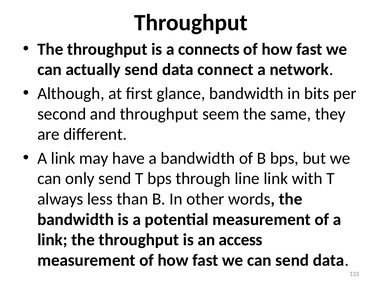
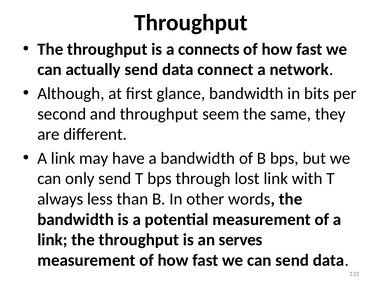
line: line -> lost
access: access -> serves
